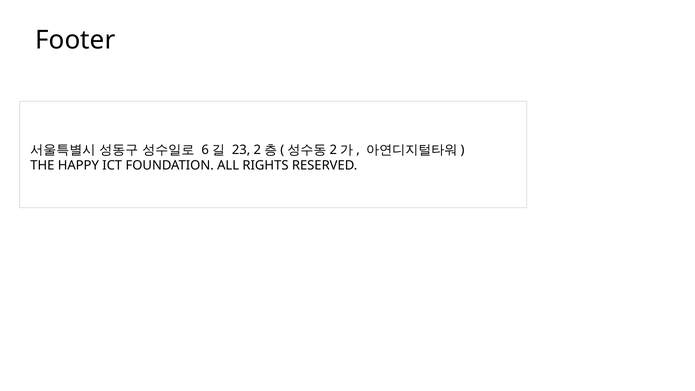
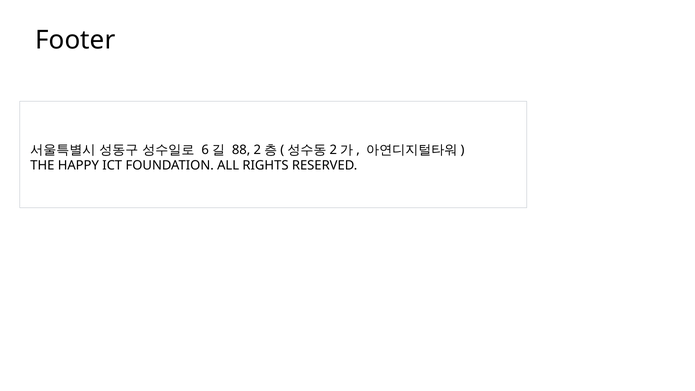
23: 23 -> 88
